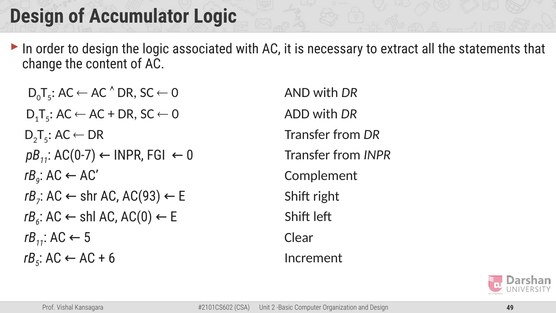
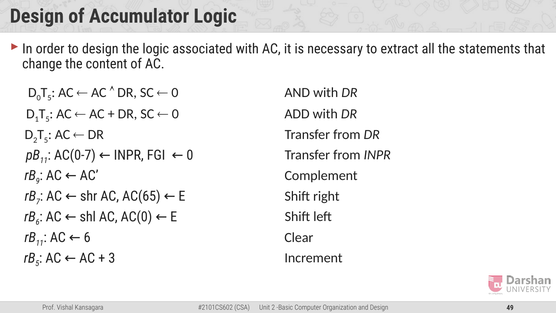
AC(93: AC(93 -> AC(65
AC 5: 5 -> 6
6 at (112, 258): 6 -> 3
